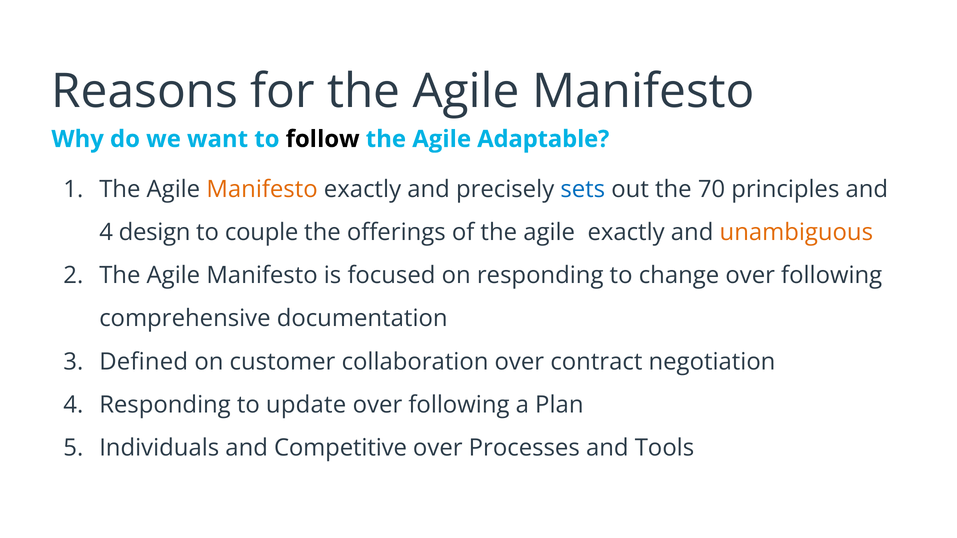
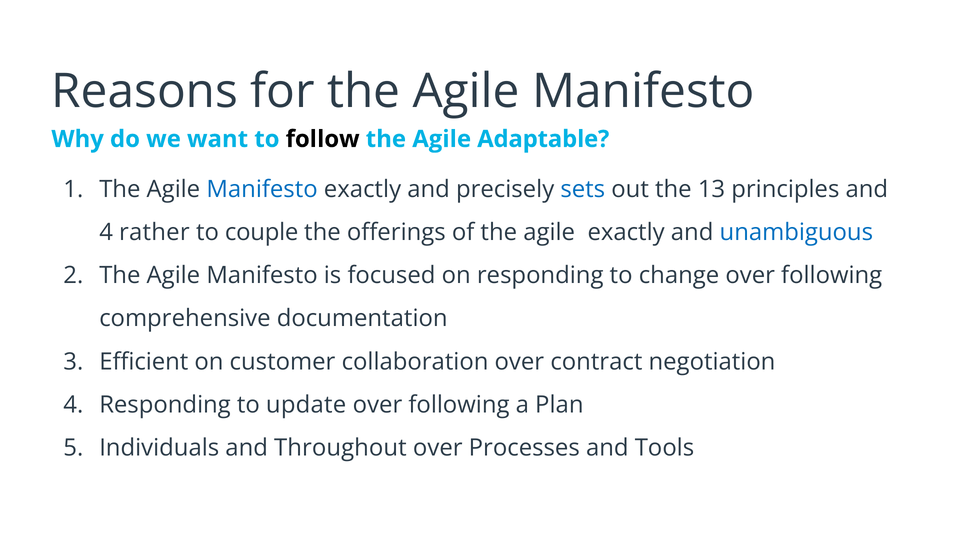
Manifesto at (262, 190) colour: orange -> blue
70: 70 -> 13
design: design -> rather
unambiguous colour: orange -> blue
Defined: Defined -> Efficient
Competitive: Competitive -> Throughout
